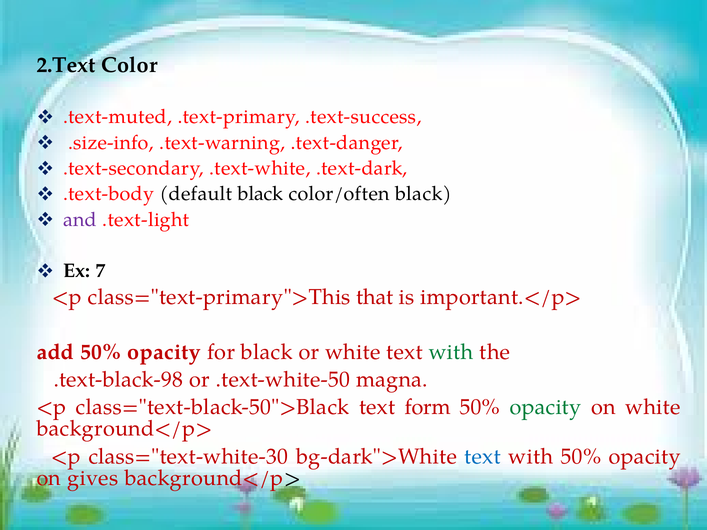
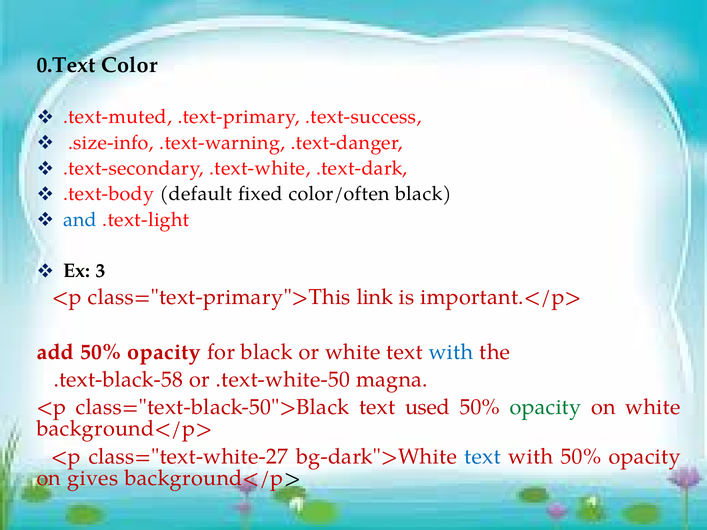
2.Text: 2.Text -> 0.Text
default black: black -> fixed
and colour: purple -> blue
7: 7 -> 3
that: that -> link
with at (451, 352) colour: green -> blue
.text-black-98: .text-black-98 -> .text-black-58
form: form -> used
class="text-white-30: class="text-white-30 -> class="text-white-27
